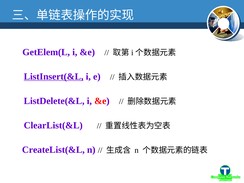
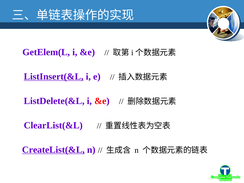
CreateList(&L underline: none -> present
